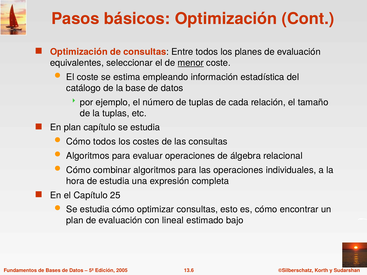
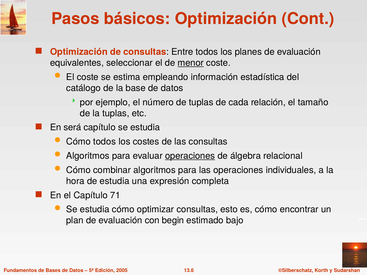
En plan: plan -> será
operaciones at (190, 156) underline: none -> present
25: 25 -> 71
lineal: lineal -> begin
